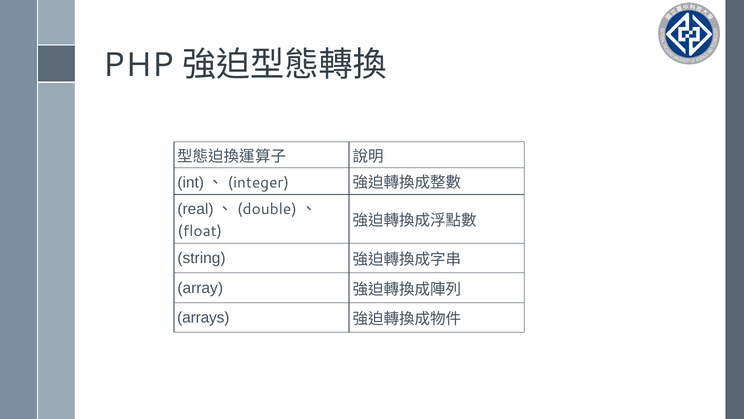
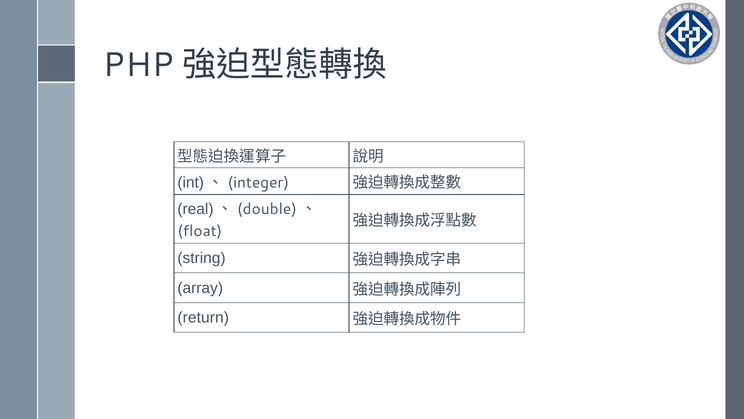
arrays: arrays -> return
